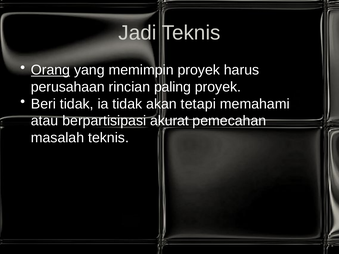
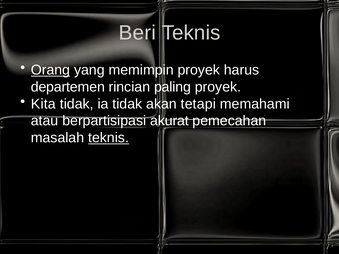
Jadi: Jadi -> Beri
perusahaan: perusahaan -> departemen
Beri: Beri -> Kita
teknis at (109, 138) underline: none -> present
